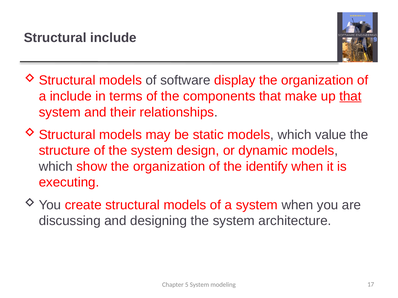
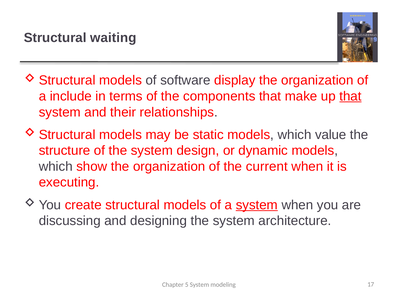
Structural include: include -> waiting
identify: identify -> current
system at (257, 205) underline: none -> present
